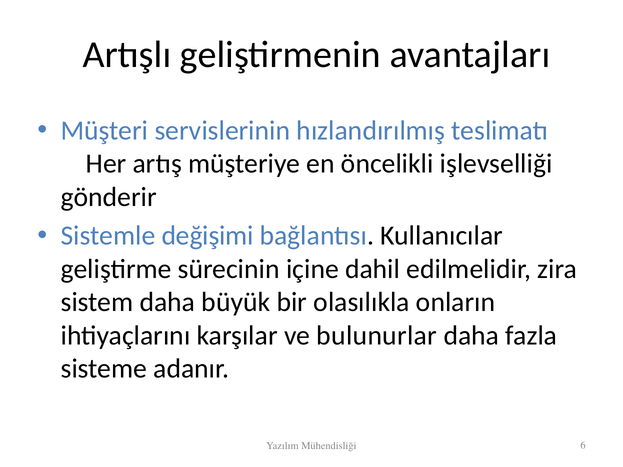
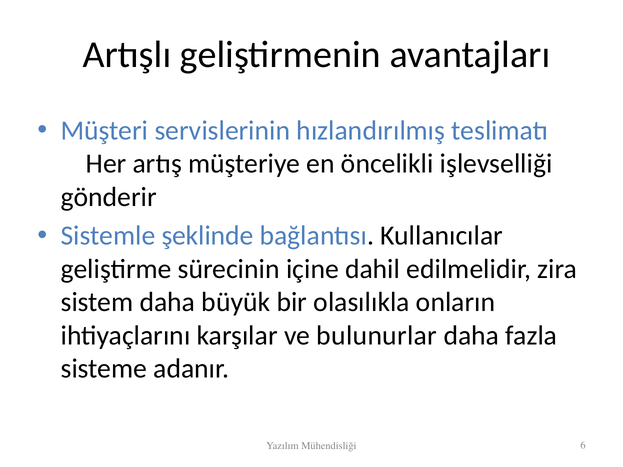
değişimi: değişimi -> şeklinde
